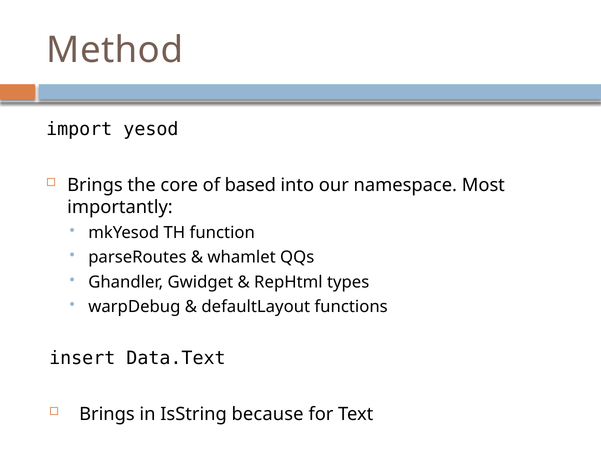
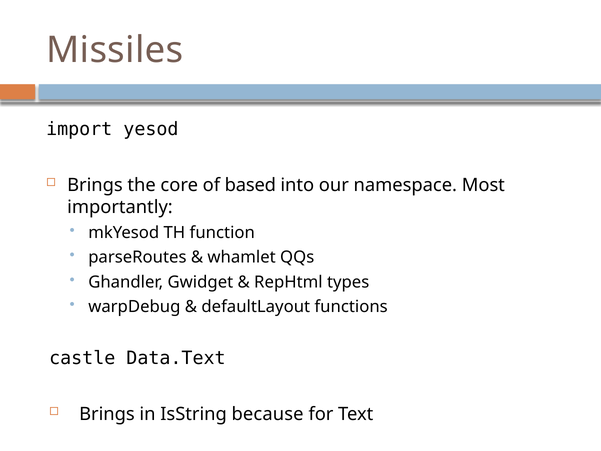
Method: Method -> Missiles
insert: insert -> castle
